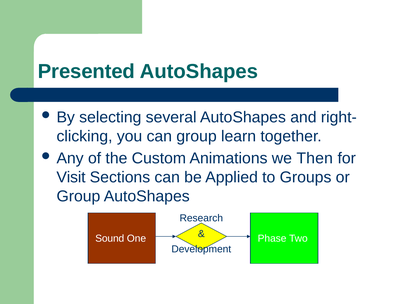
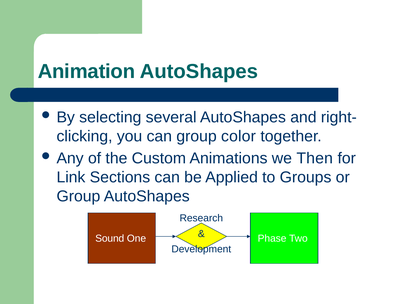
Presented: Presented -> Animation
learn: learn -> color
Visit: Visit -> Link
